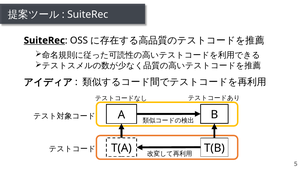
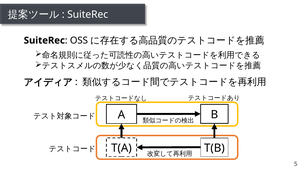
SuiteRec at (44, 40) underline: present -> none
